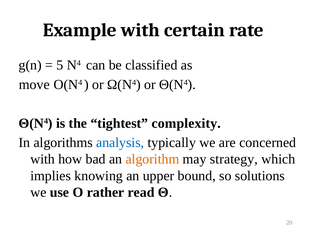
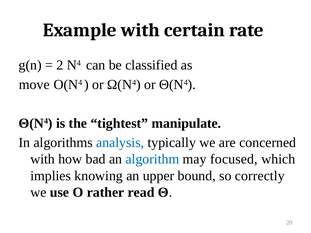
5: 5 -> 2
complexity: complexity -> manipulate
algorithm colour: orange -> blue
strategy: strategy -> focused
solutions: solutions -> correctly
